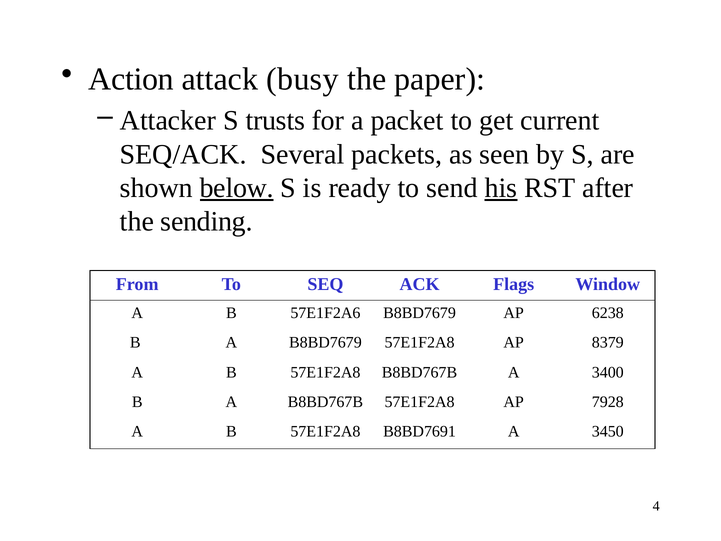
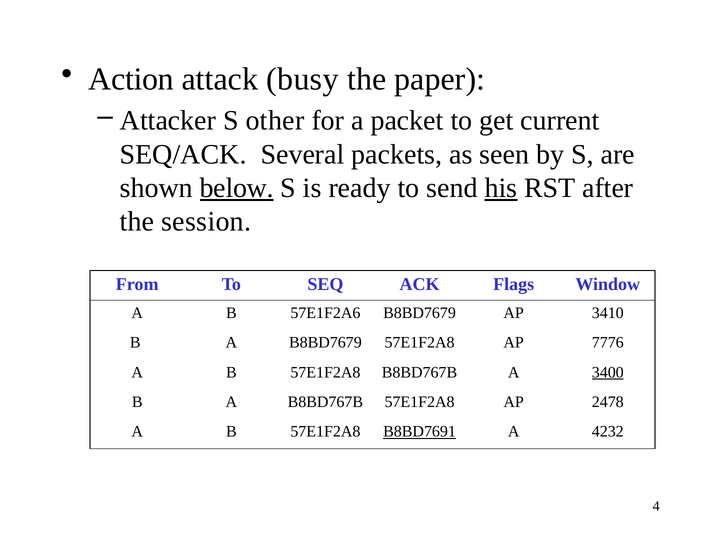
trusts: trusts -> other
sending: sending -> session
6238: 6238 -> 3410
8379: 8379 -> 7776
3400 underline: none -> present
7928: 7928 -> 2478
B8BD7691 underline: none -> present
3450: 3450 -> 4232
